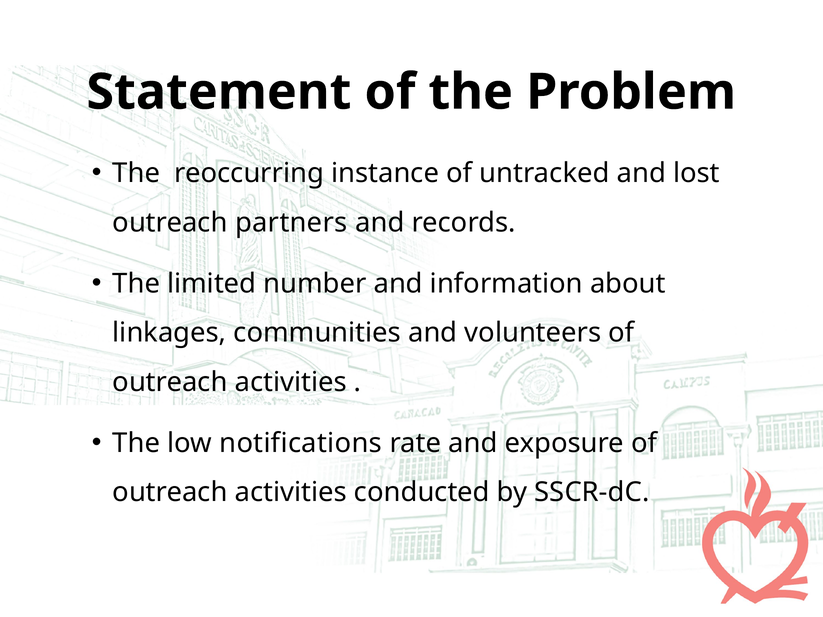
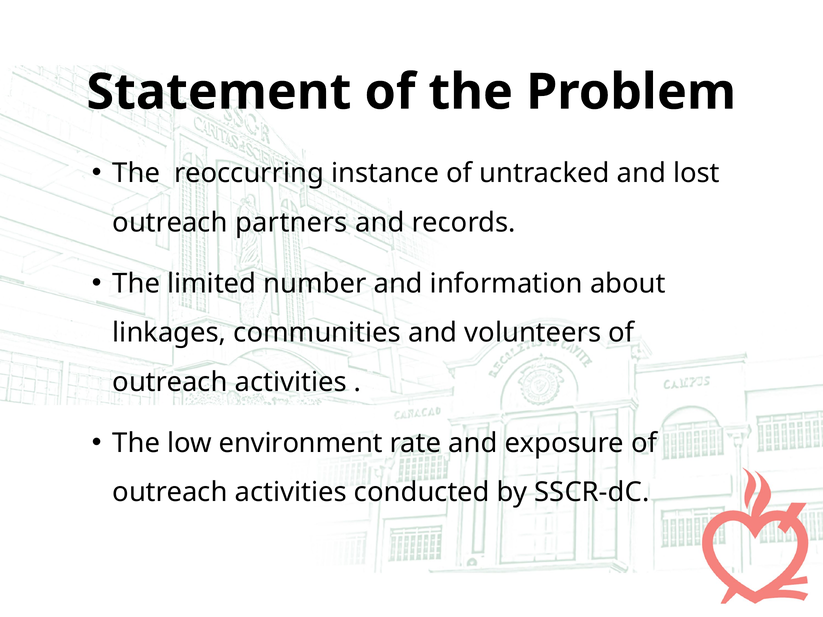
notifications: notifications -> environment
